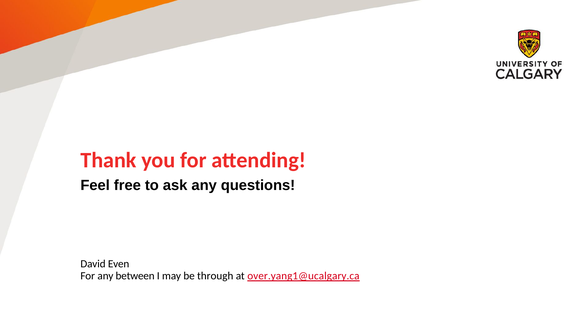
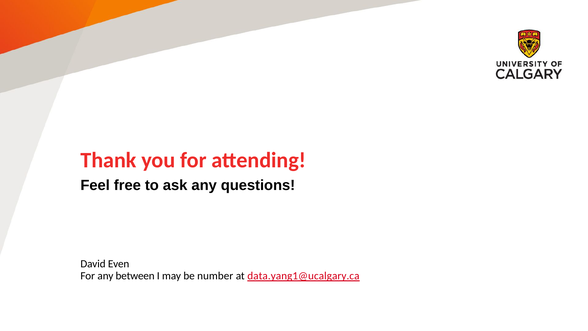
through: through -> number
over.yang1@ucalgary.ca: over.yang1@ucalgary.ca -> data.yang1@ucalgary.ca
